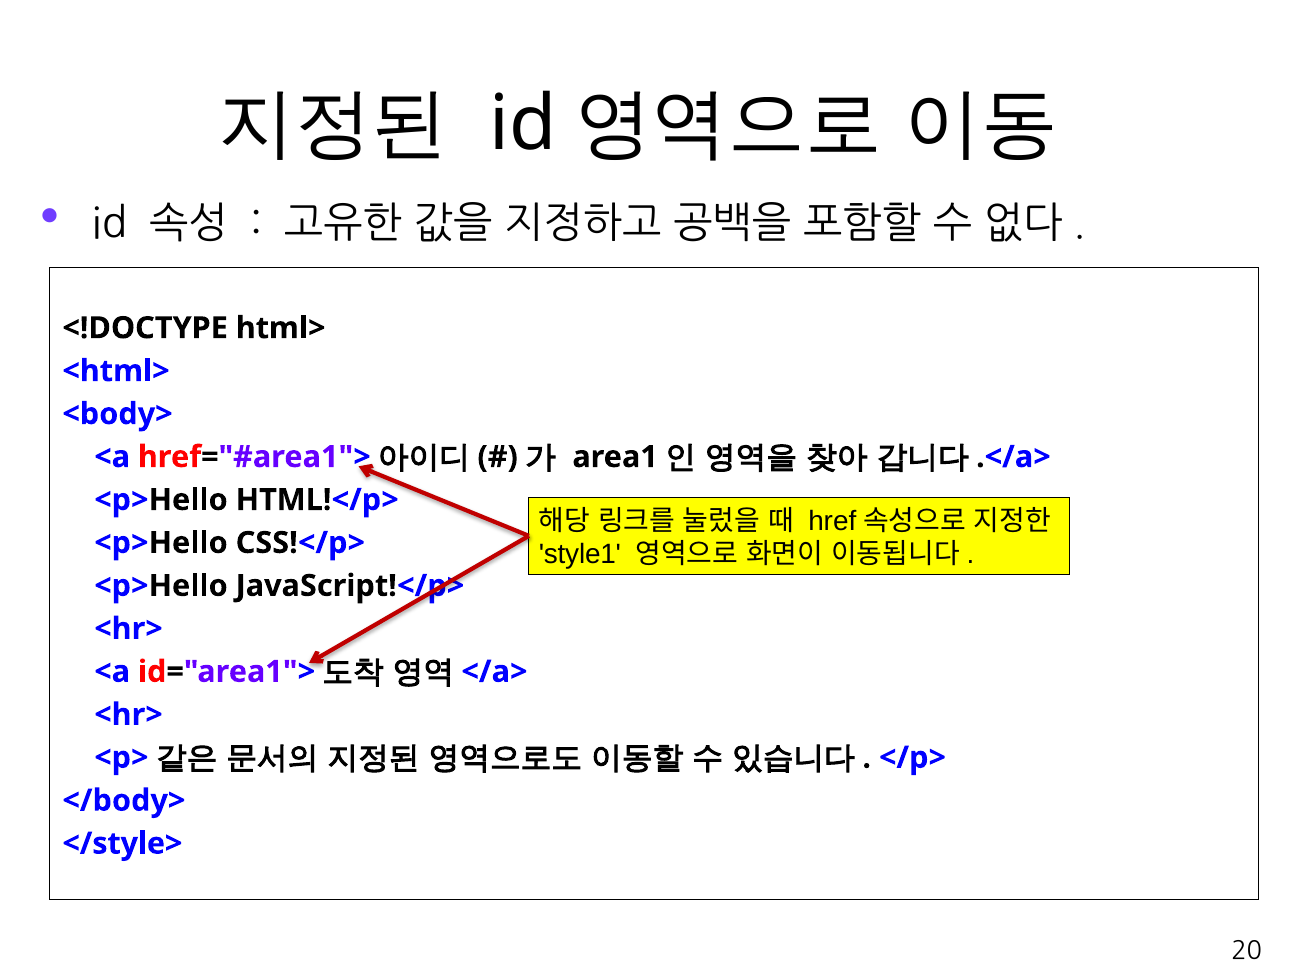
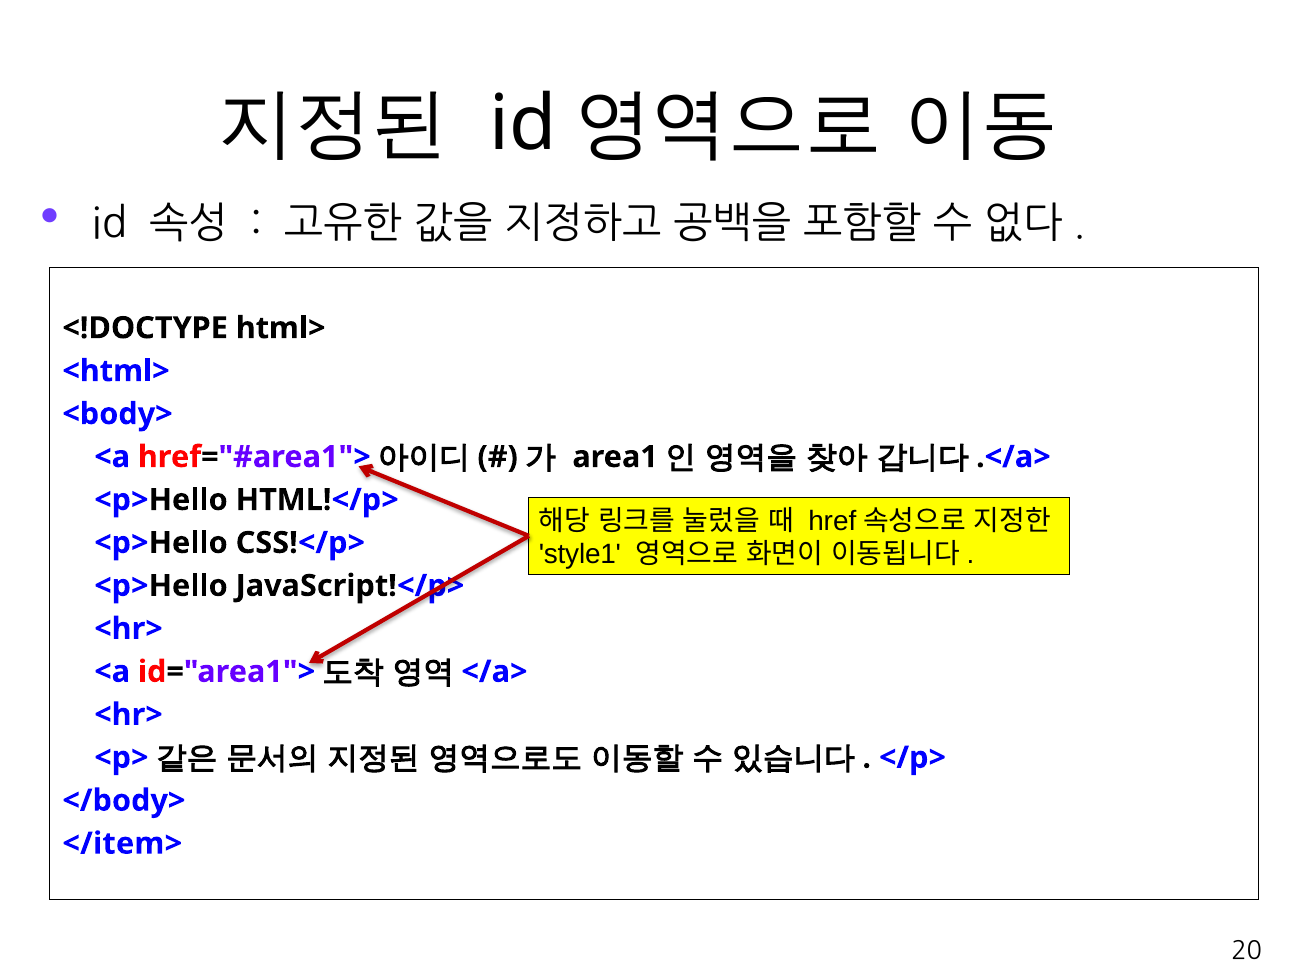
</style>: </style> -> </item>
